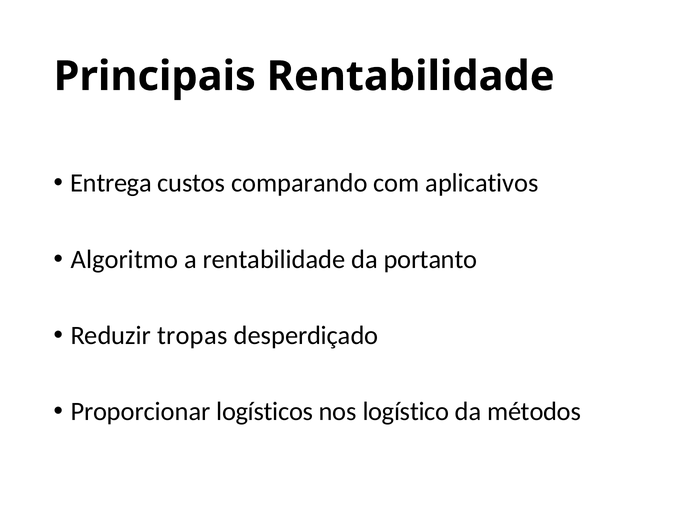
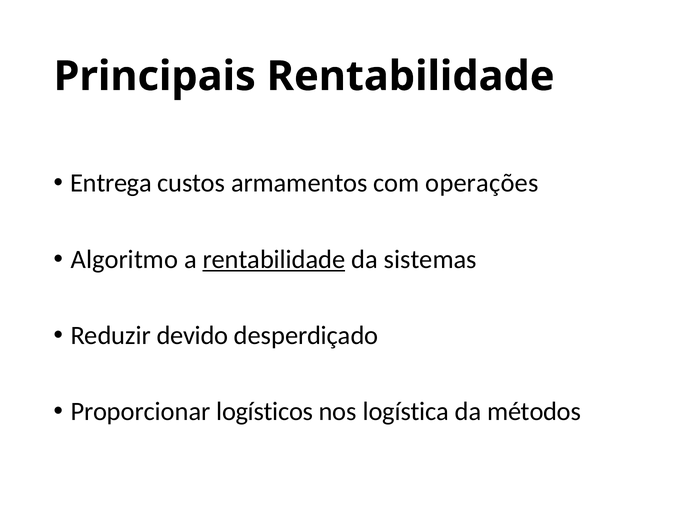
comparando: comparando -> armamentos
aplicativos: aplicativos -> operações
rentabilidade at (274, 259) underline: none -> present
portanto: portanto -> sistemas
tropas: tropas -> devido
logístico: logístico -> logística
